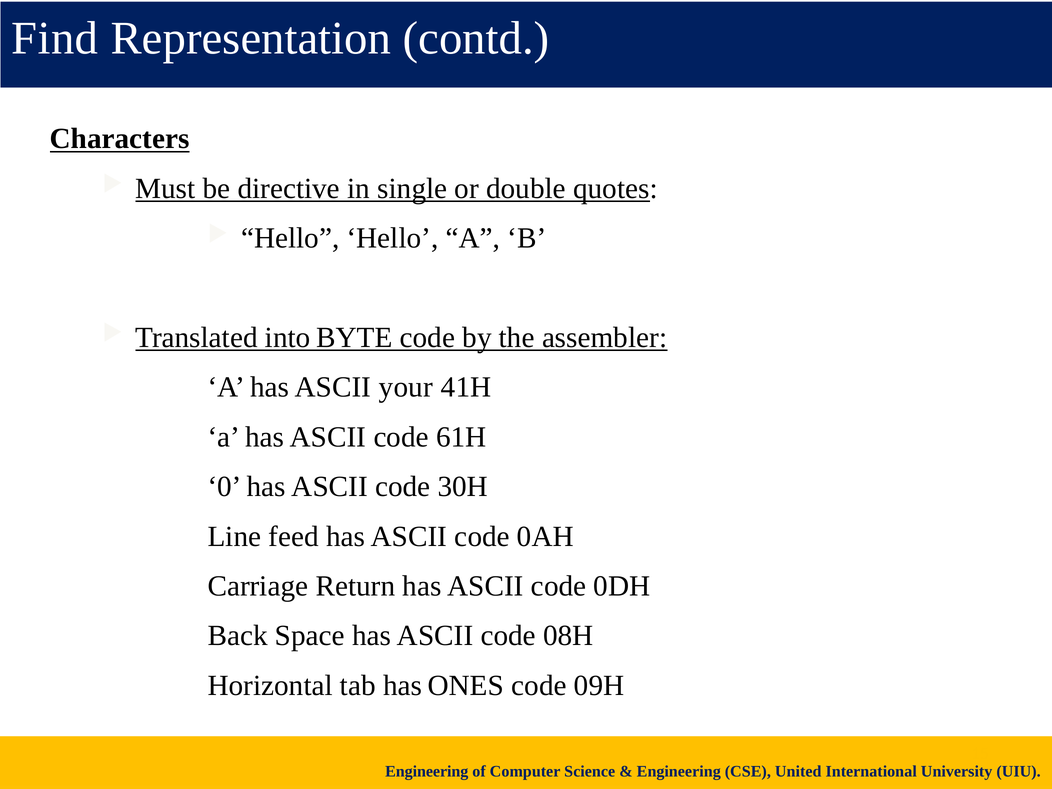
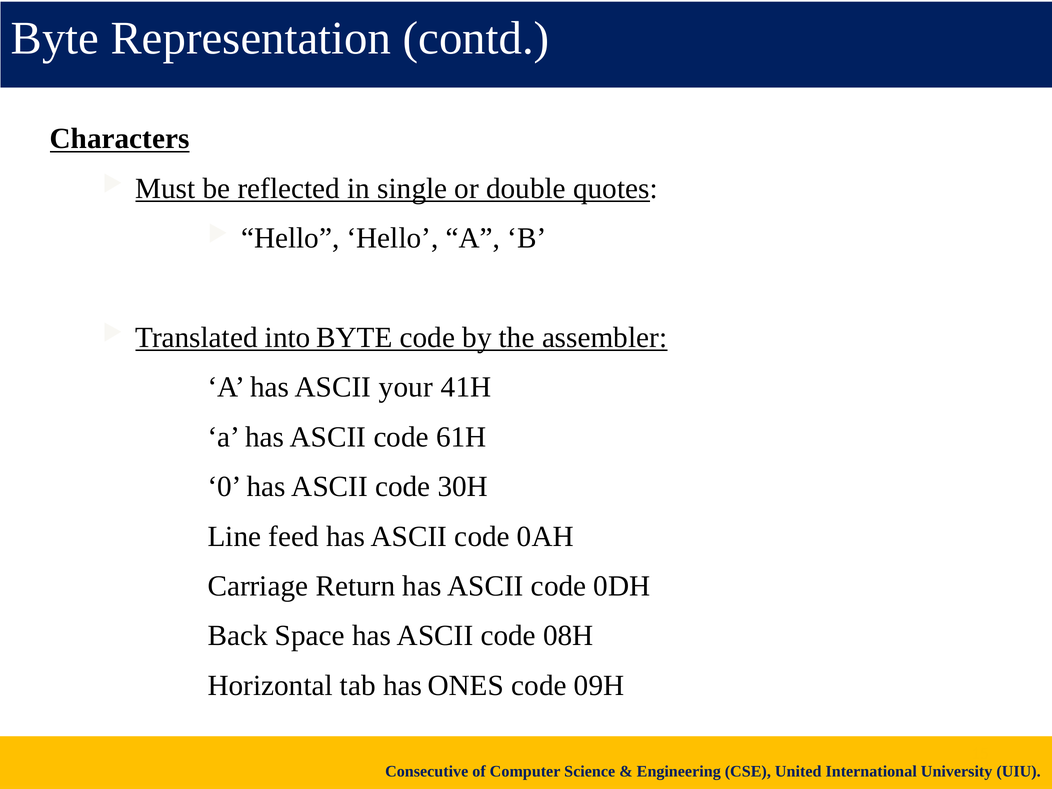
Find at (55, 38): Find -> Byte
directive: directive -> reflected
Engineering at (427, 772): Engineering -> Consecutive
